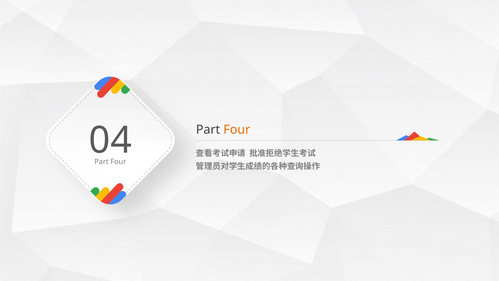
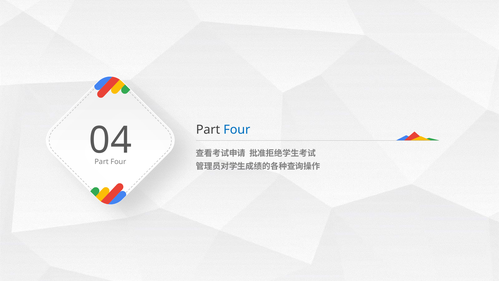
Four at (237, 130) colour: orange -> blue
